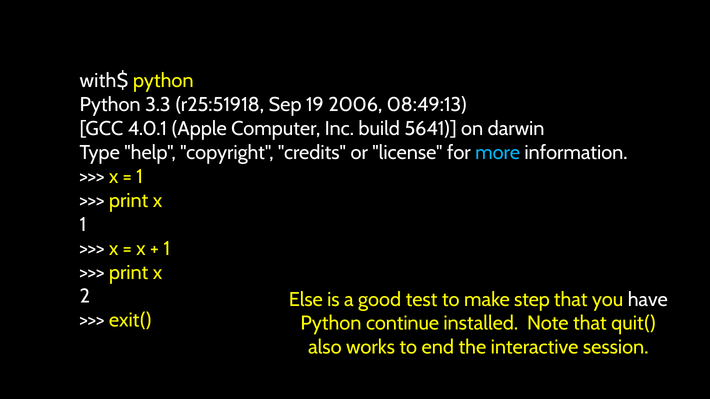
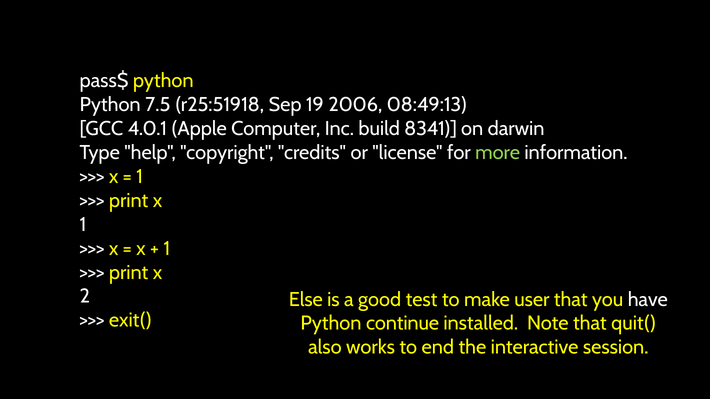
with$: with$ -> pass$
3.3: 3.3 -> 7.5
5641: 5641 -> 8341
more colour: light blue -> light green
step: step -> user
